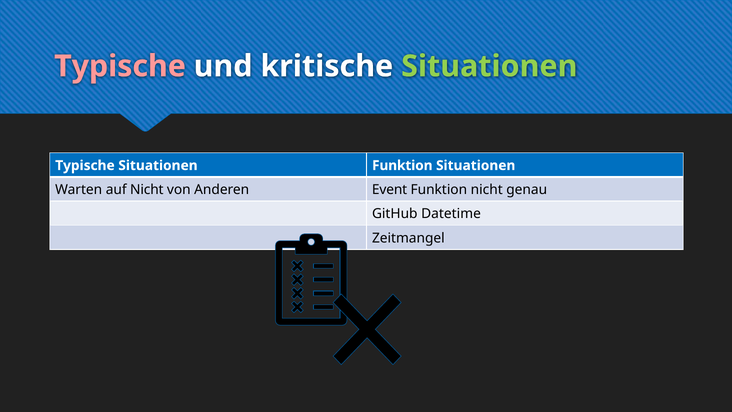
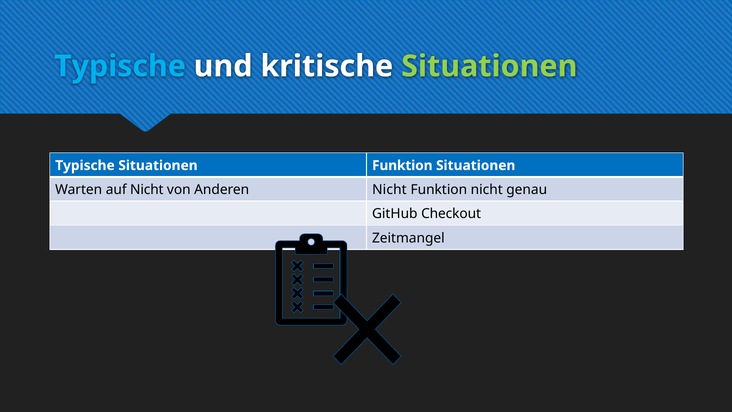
Typische at (120, 66) colour: pink -> light blue
Anderen Event: Event -> Nicht
Datetime: Datetime -> Checkout
